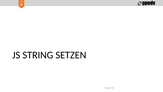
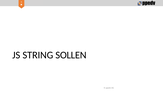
SETZEN: SETZEN -> SOLLEN
